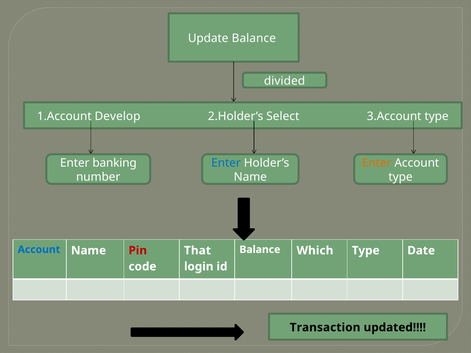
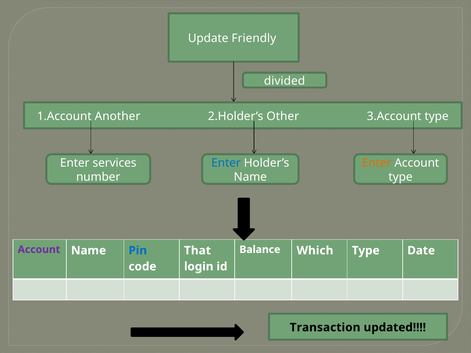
Update Balance: Balance -> Friendly
Develop: Develop -> Another
Select: Select -> Other
banking: banking -> services
Account at (39, 250) colour: blue -> purple
Pin colour: red -> blue
